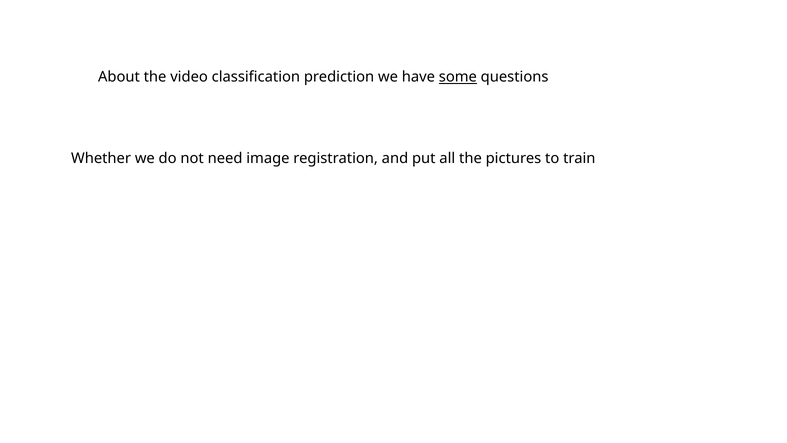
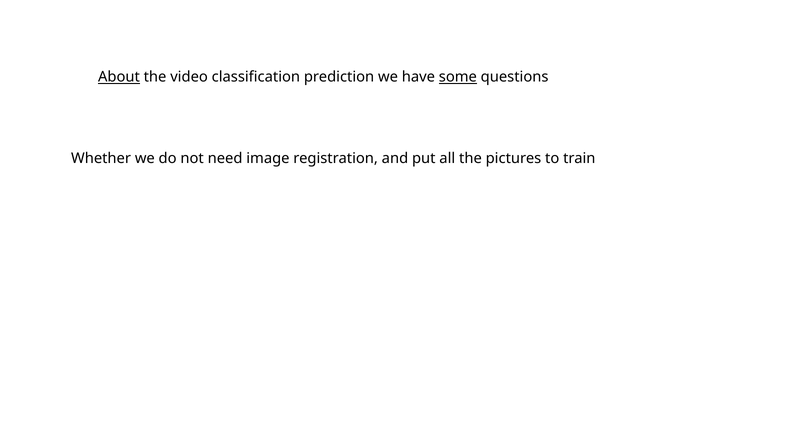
About underline: none -> present
